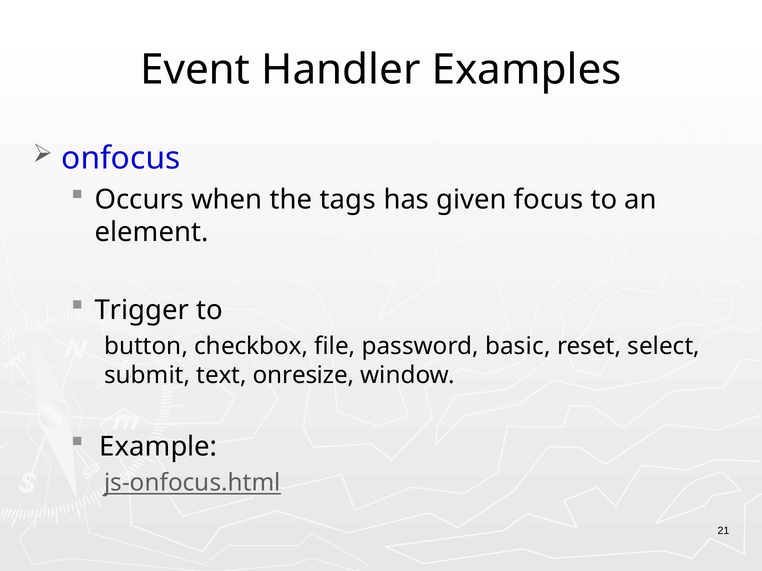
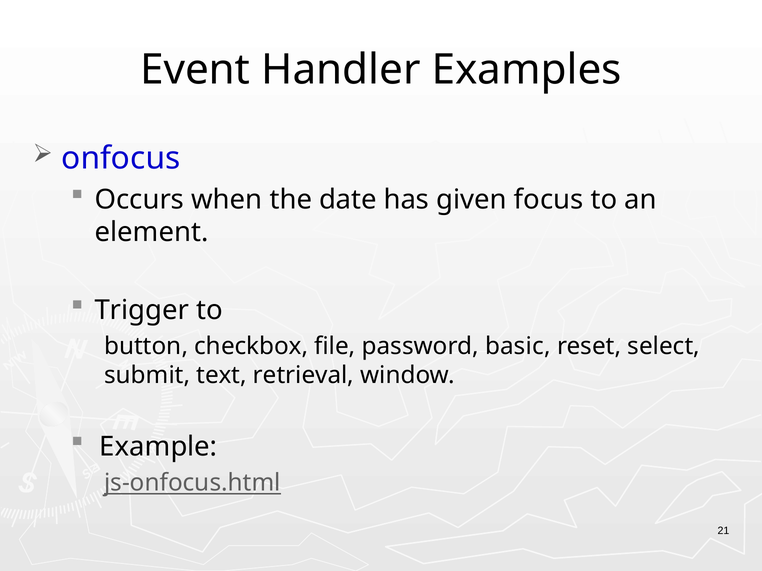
tags: tags -> date
onresize: onresize -> retrieval
